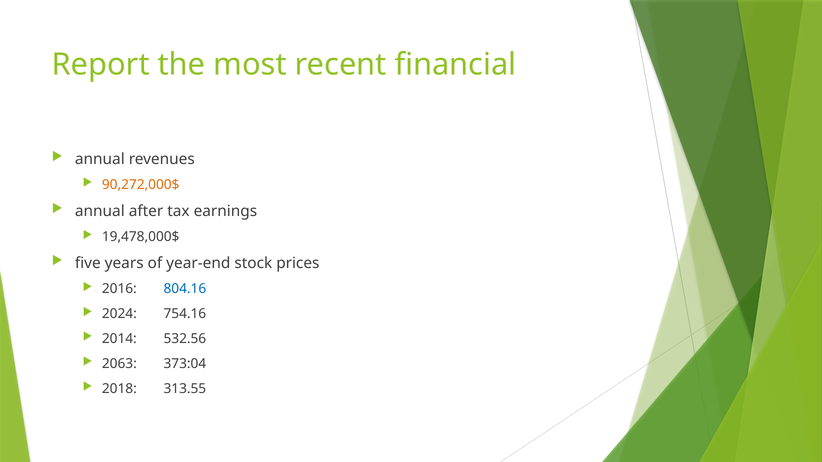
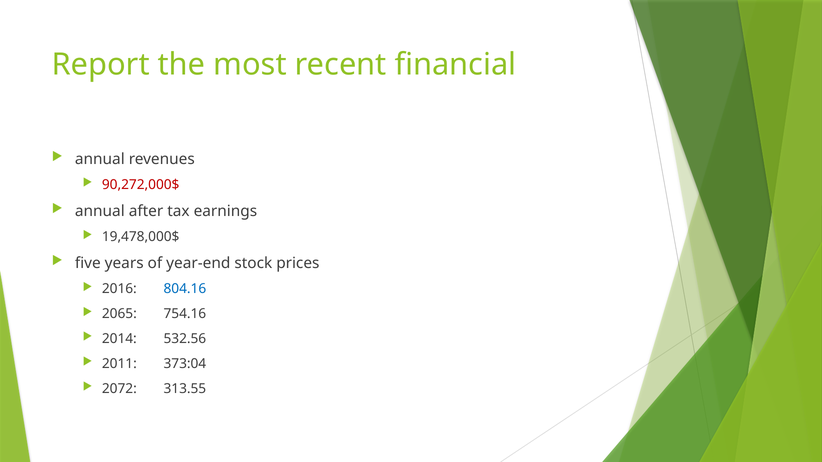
90,272,000$ colour: orange -> red
2024: 2024 -> 2065
2063: 2063 -> 2011
2018: 2018 -> 2072
